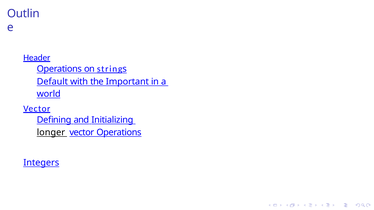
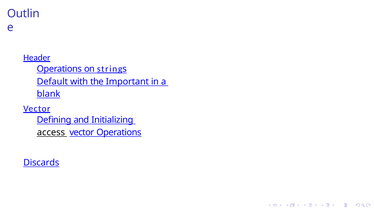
world: world -> blank
longer: longer -> access
Integers: Integers -> Discards
